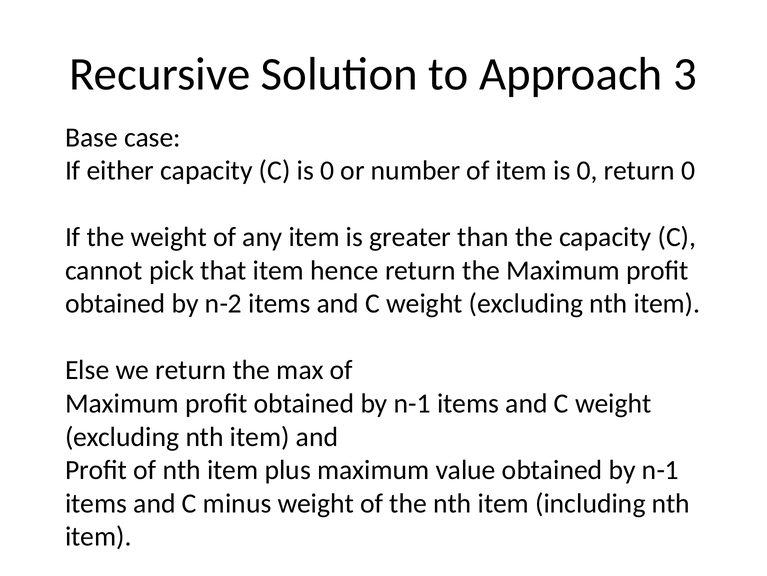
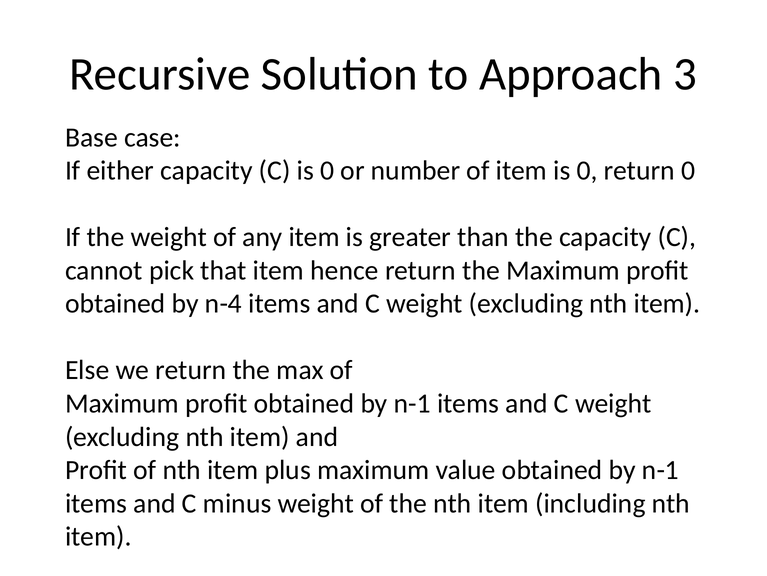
n-2: n-2 -> n-4
